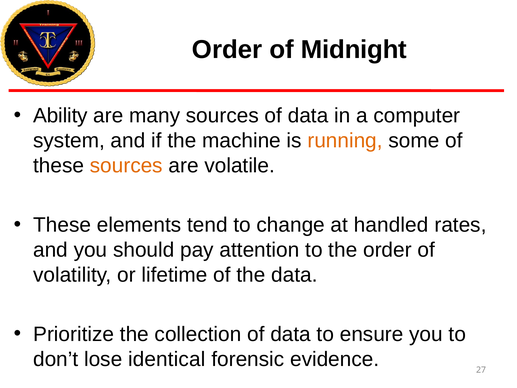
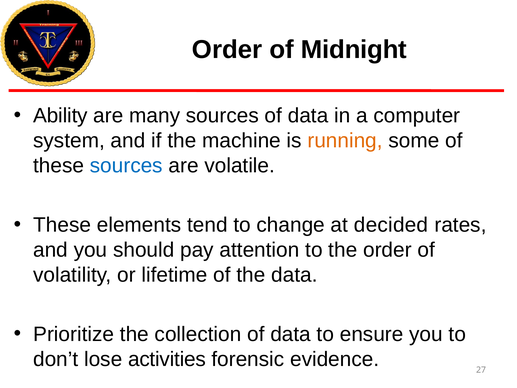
sources at (126, 166) colour: orange -> blue
handled: handled -> decided
identical: identical -> activities
